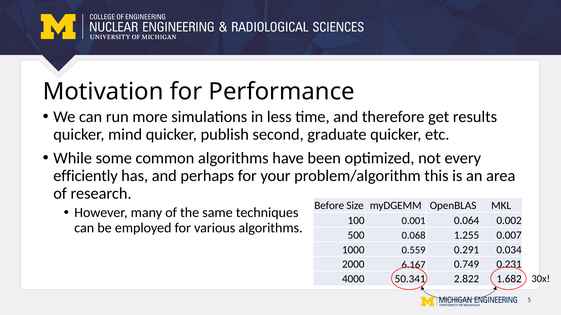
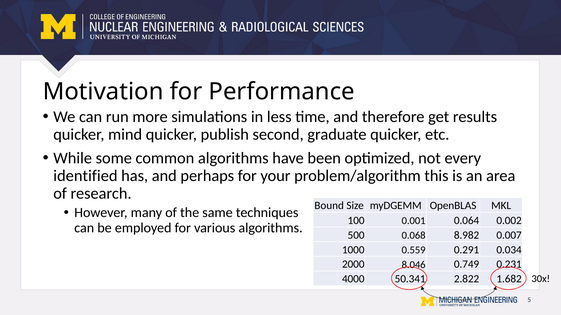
efficiently: efficiently -> identified
Before: Before -> Bound
1.255: 1.255 -> 8.982
6.167: 6.167 -> 8.046
